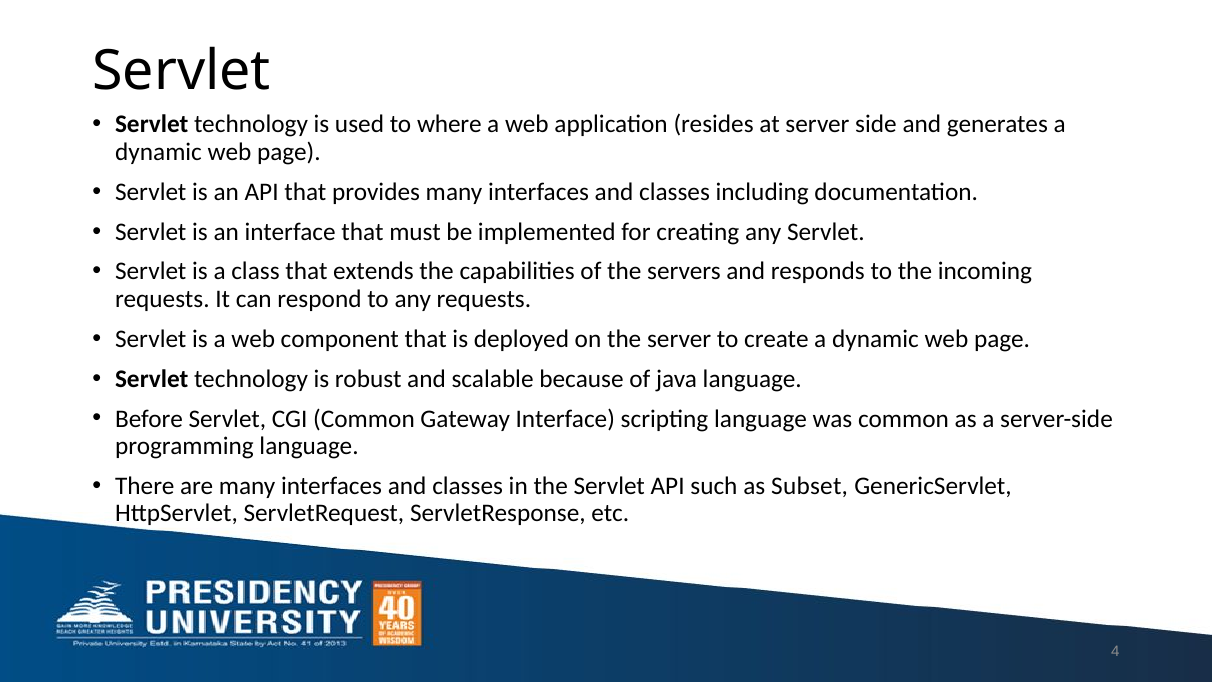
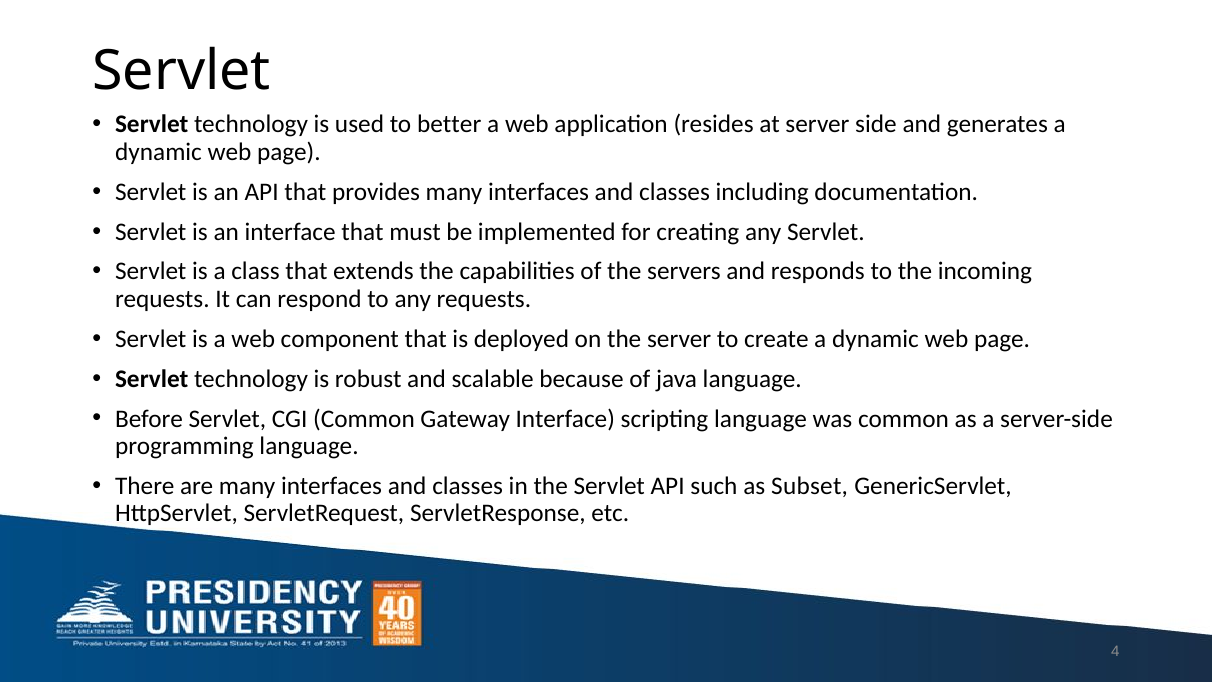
where: where -> better
